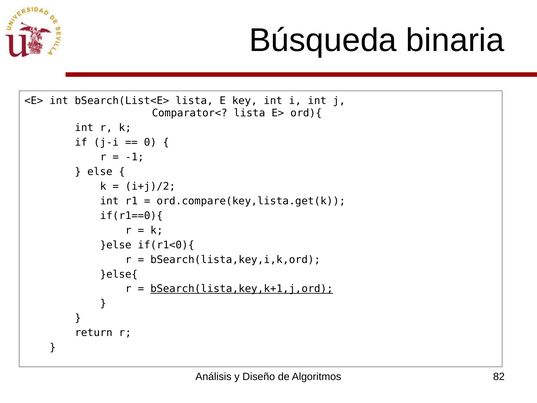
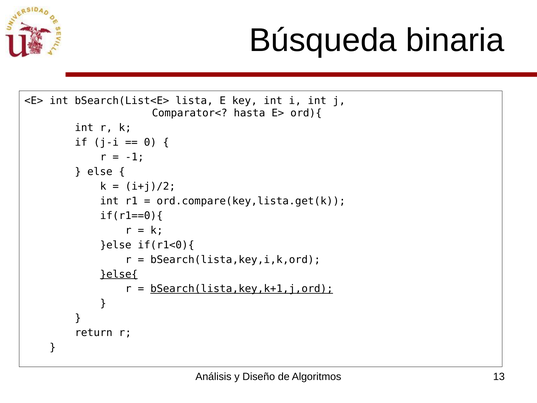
Comparator< lista: lista -> hasta
}else{ underline: none -> present
82: 82 -> 13
